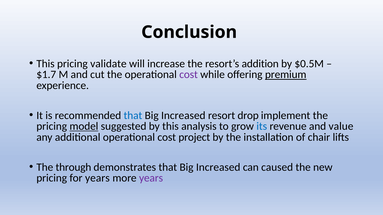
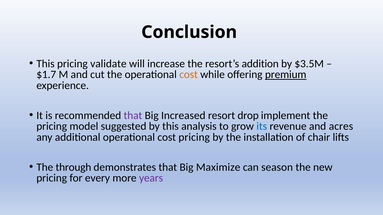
$0.5M: $0.5M -> $3.5M
cost at (189, 75) colour: purple -> orange
that at (133, 116) colour: blue -> purple
model underline: present -> none
value: value -> acres
cost project: project -> pricing
demonstrates that Big Increased: Increased -> Maximize
caused: caused -> season
for years: years -> every
